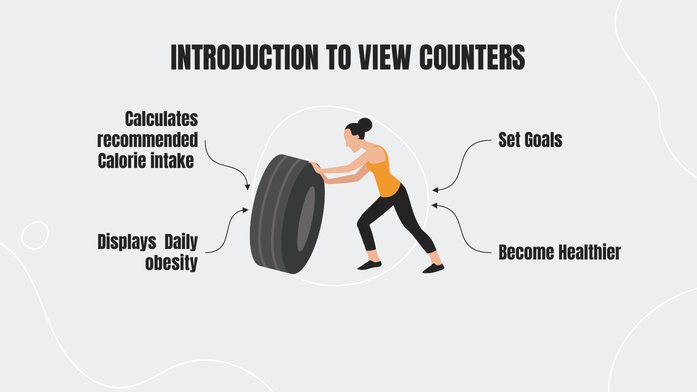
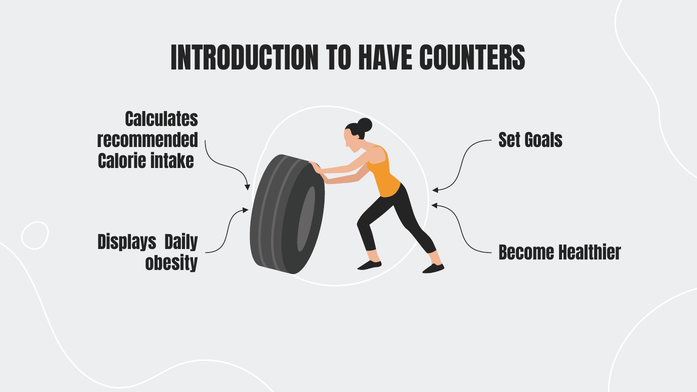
VIEW: VIEW -> HAVE
